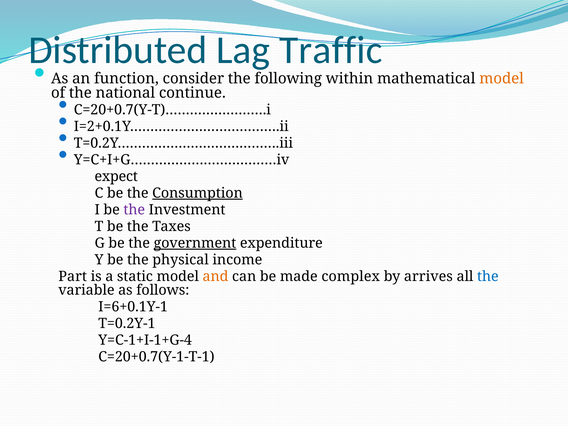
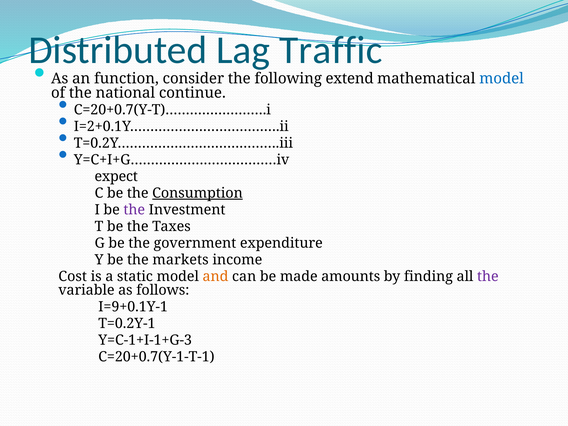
within: within -> extend
model at (502, 78) colour: orange -> blue
government underline: present -> none
physical: physical -> markets
Part: Part -> Cost
complex: complex -> amounts
arrives: arrives -> finding
the at (488, 276) colour: blue -> purple
I=6+0.1Y-1: I=6+0.1Y-1 -> I=9+0.1Y-1
Y=C-1+I-1+G-4: Y=C-1+I-1+G-4 -> Y=C-1+I-1+G-3
